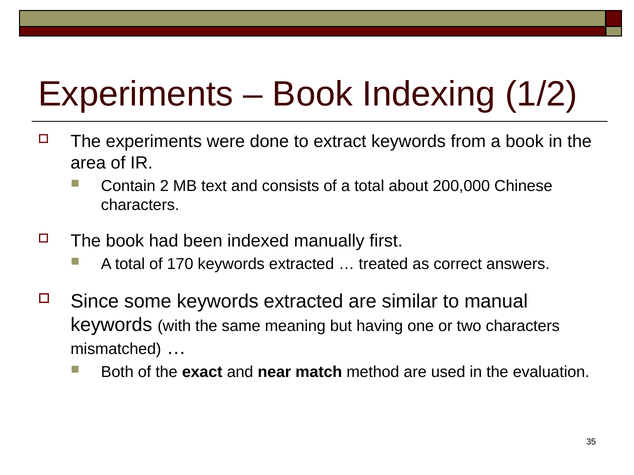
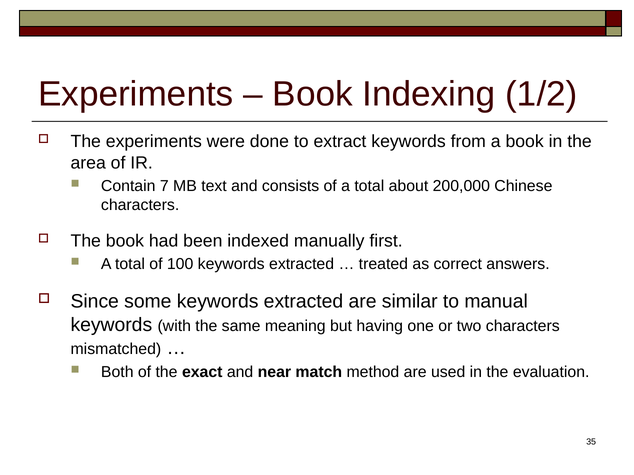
2: 2 -> 7
170: 170 -> 100
